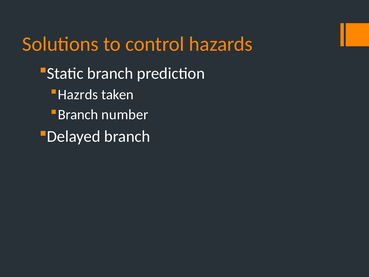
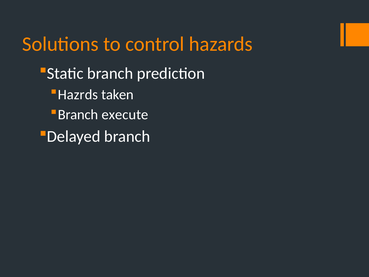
number: number -> execute
